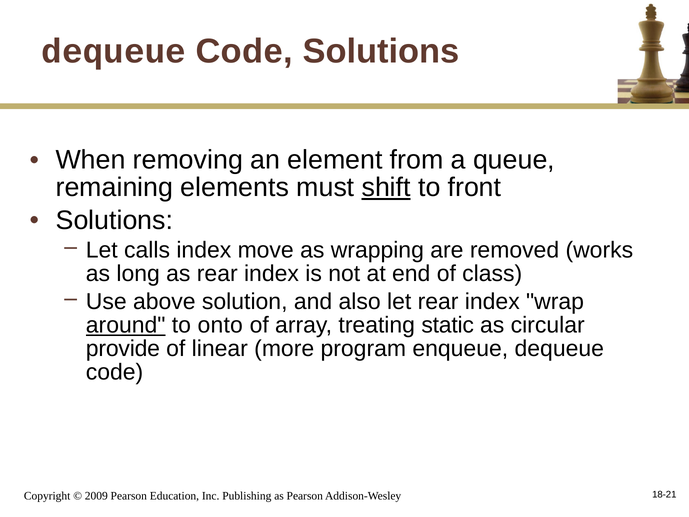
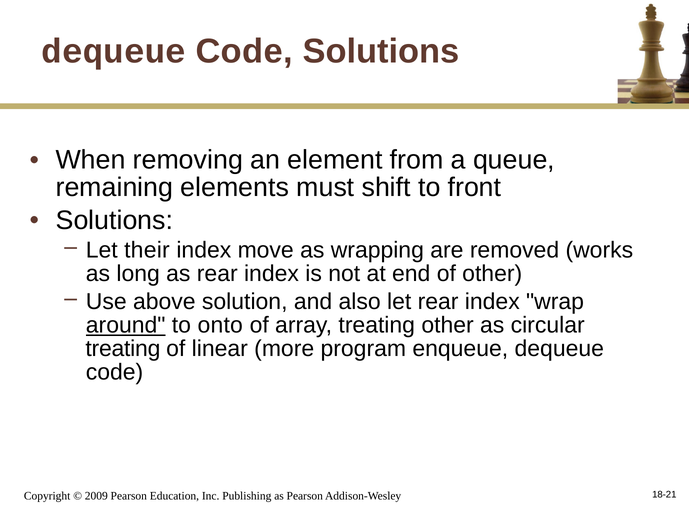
shift underline: present -> none
calls: calls -> their
of class: class -> other
treating static: static -> other
provide at (123, 348): provide -> treating
